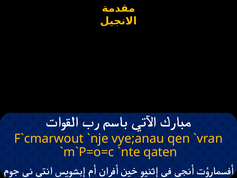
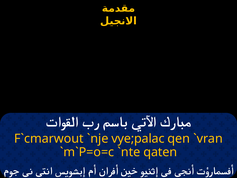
vye;anau: vye;anau -> vye;palac
